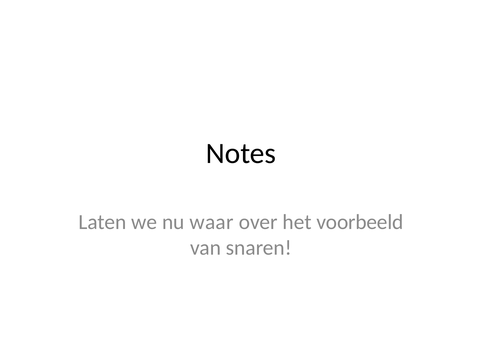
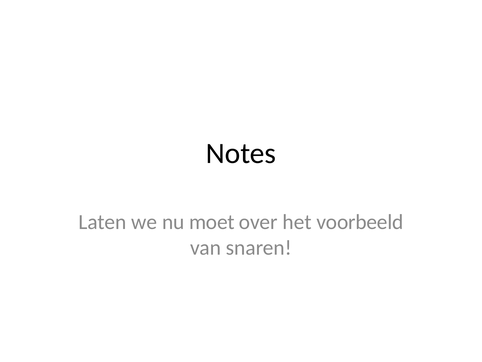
waar: waar -> moet
